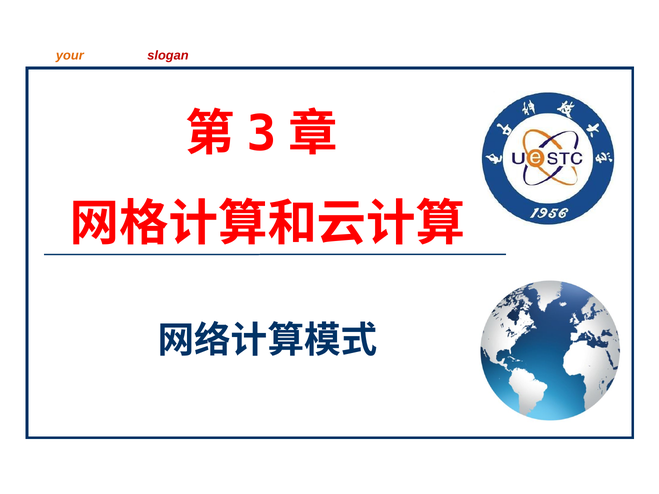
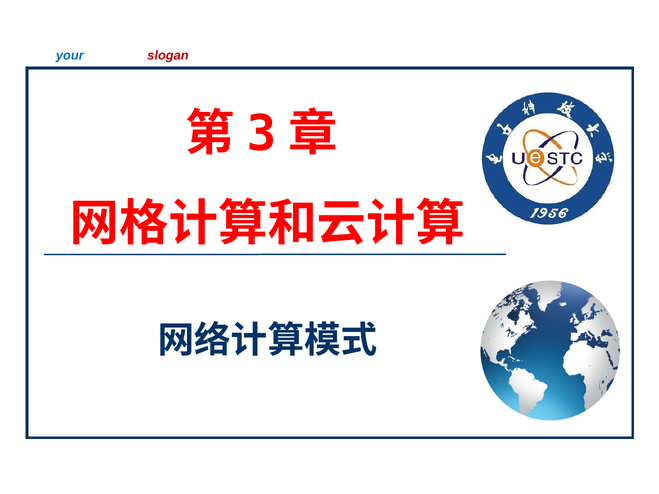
your colour: orange -> blue
